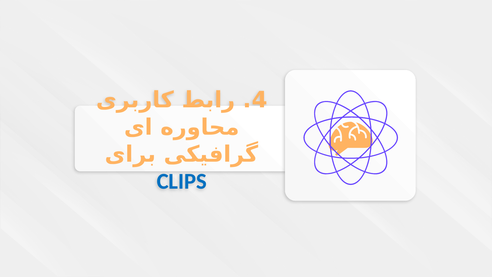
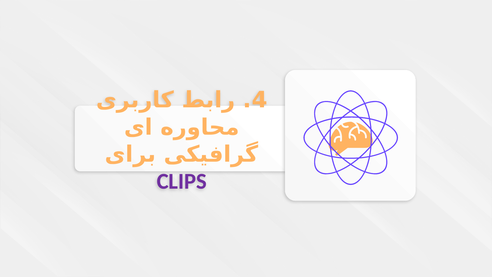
CLIPS colour: blue -> purple
